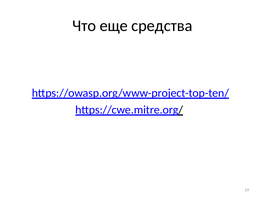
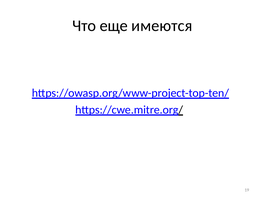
средства: средства -> имеются
